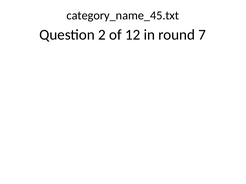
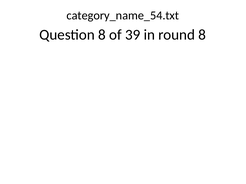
category_name_45.txt: category_name_45.txt -> category_name_54.txt
Question 2: 2 -> 8
12: 12 -> 39
round 7: 7 -> 8
